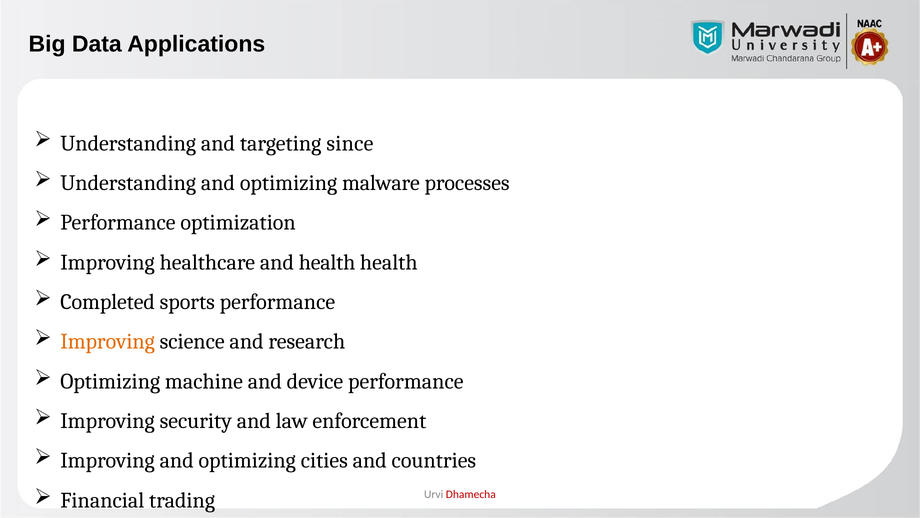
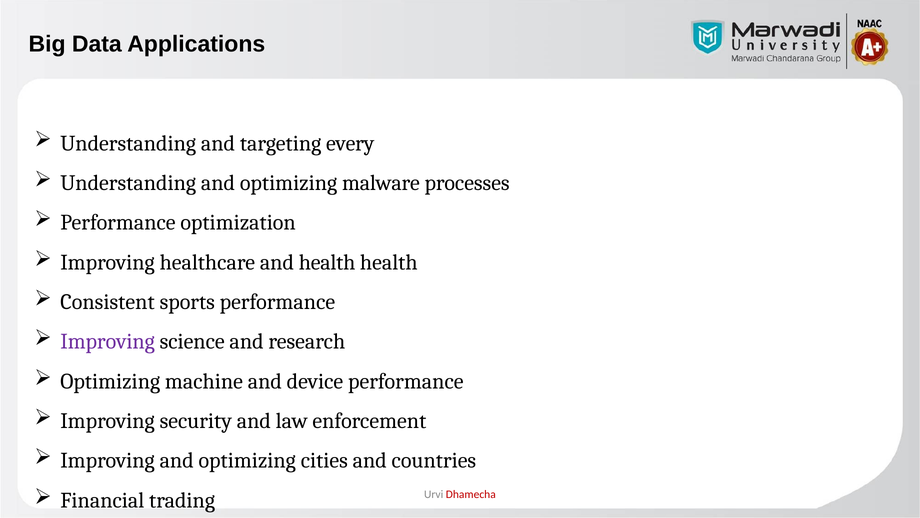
since: since -> every
Completed: Completed -> Consistent
Improving at (108, 341) colour: orange -> purple
